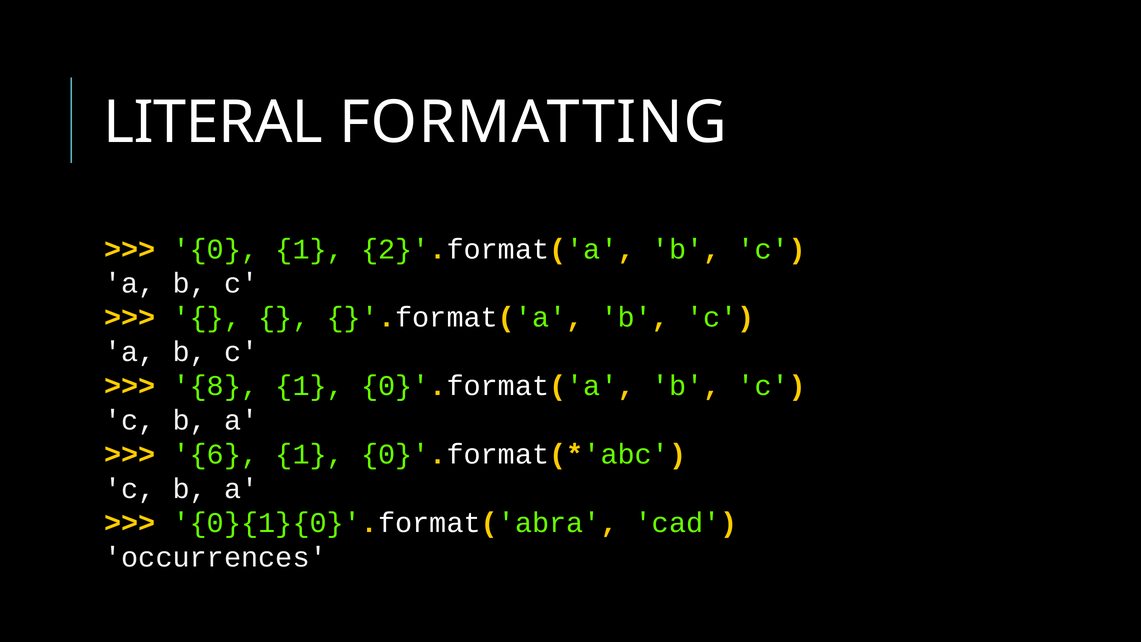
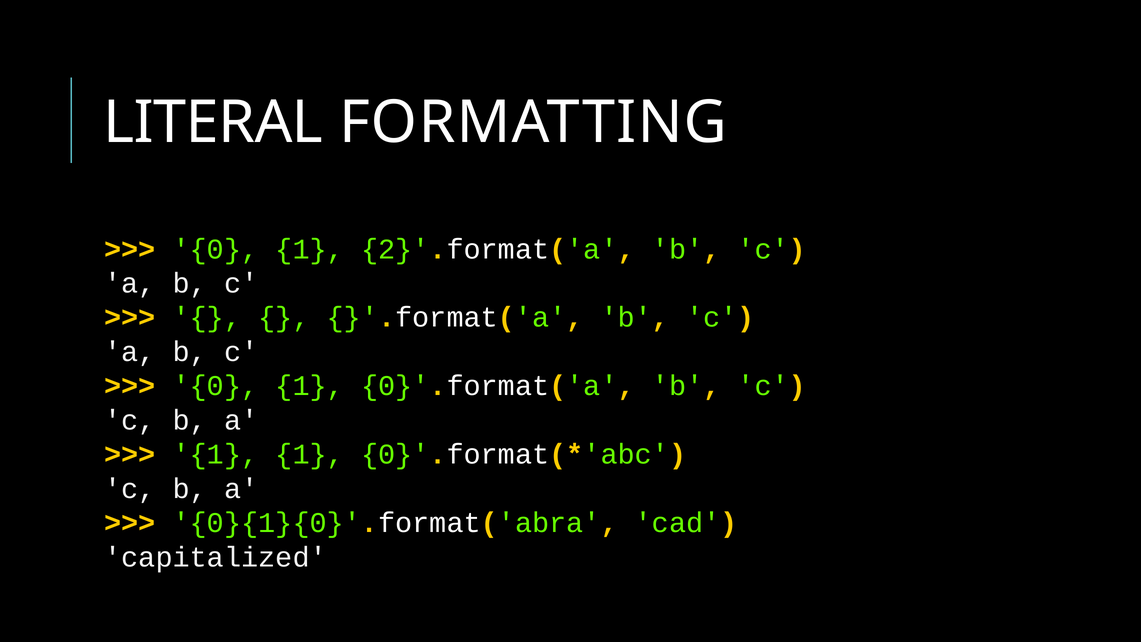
8 at (216, 386): 8 -> 0
6 at (216, 454): 6 -> 1
occurrences: occurrences -> capitalized
